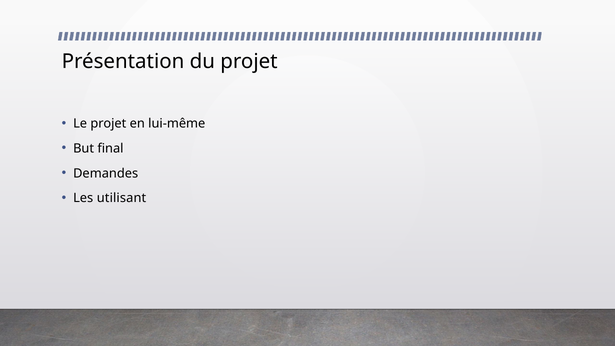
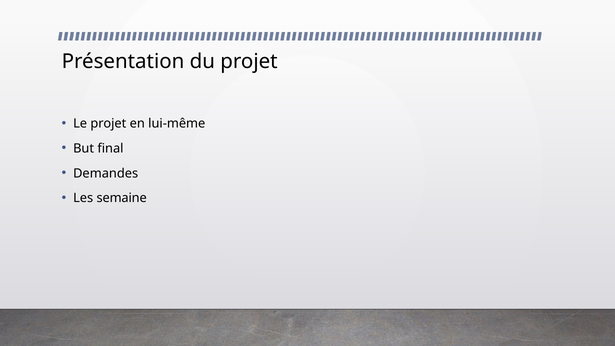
utilisant: utilisant -> semaine
